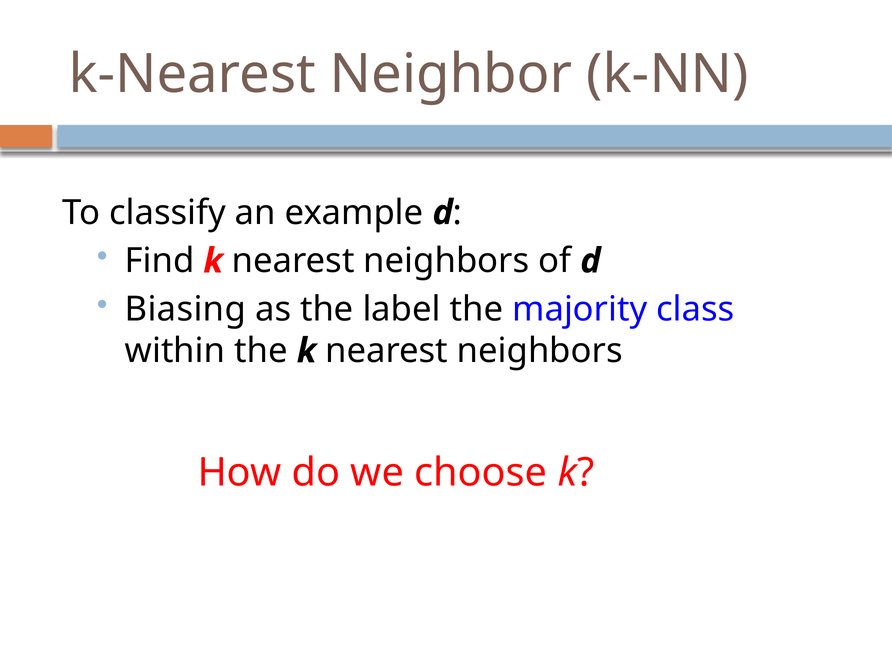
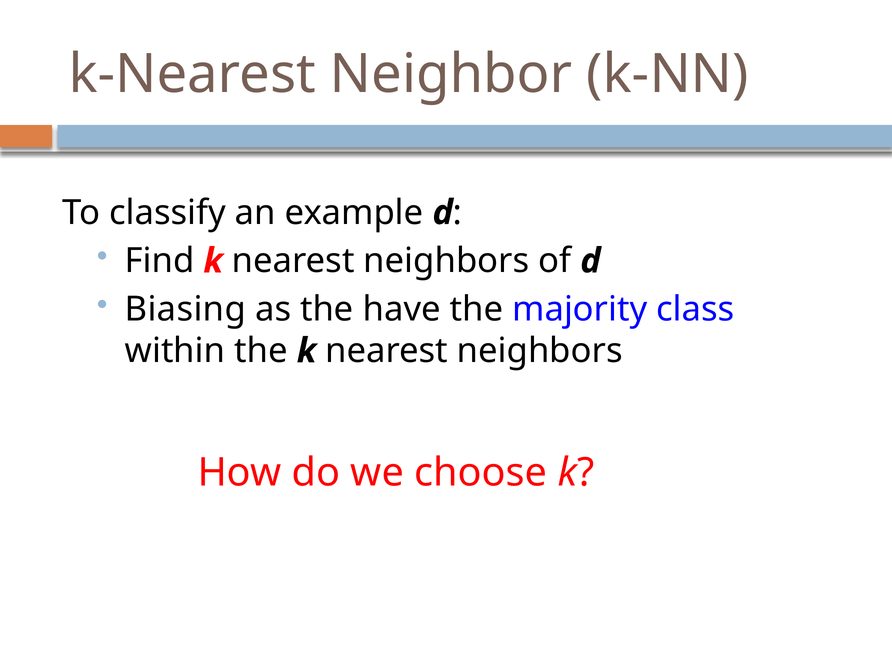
label: label -> have
